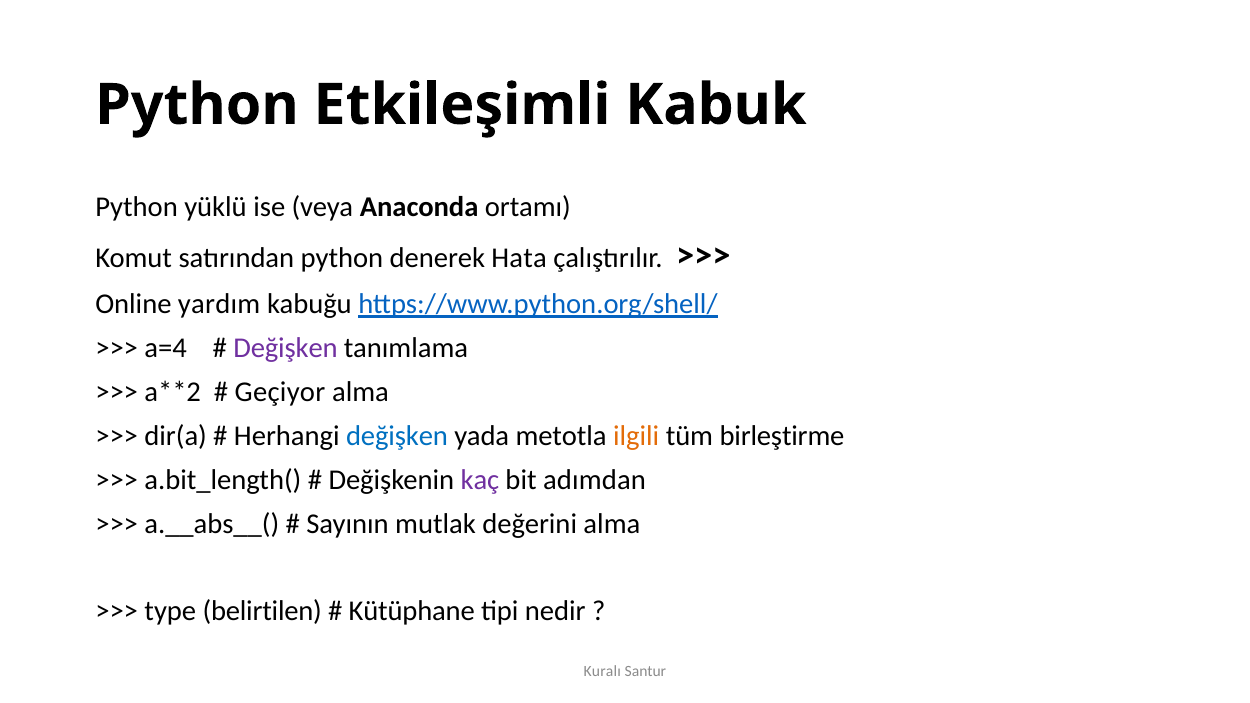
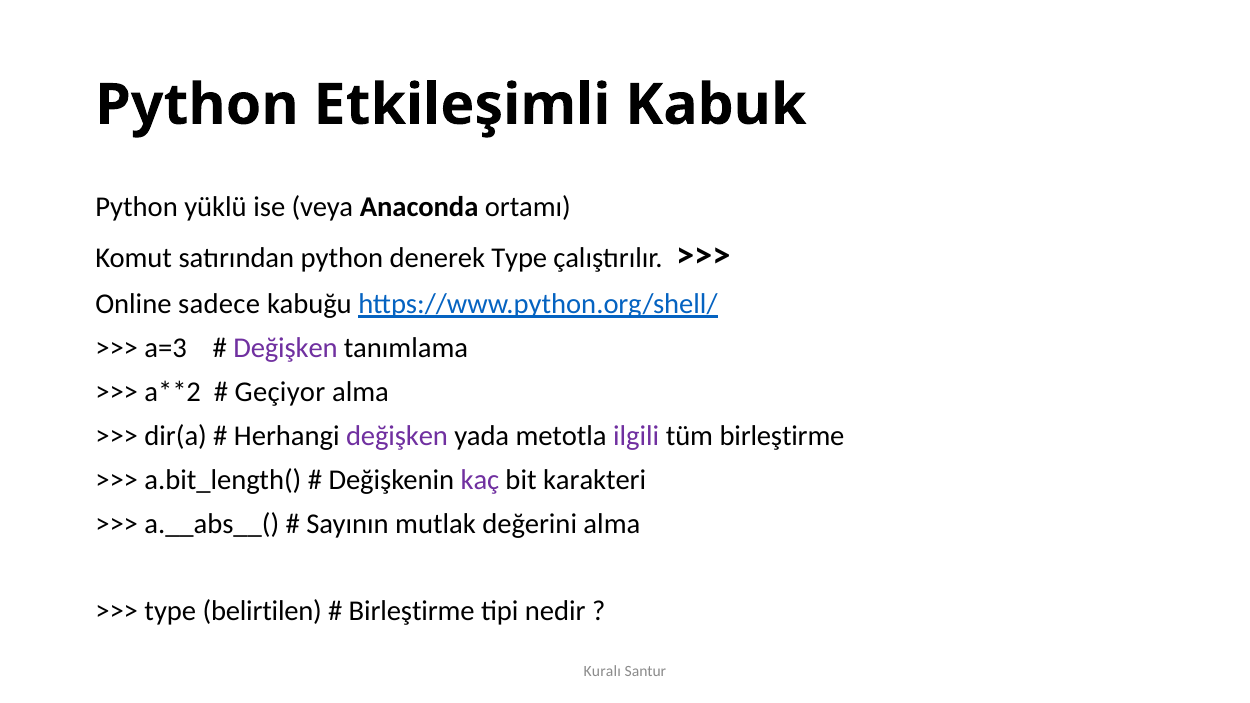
denerek Hata: Hata -> Type
yardım: yardım -> sadece
a=4: a=4 -> a=3
değişken at (397, 436) colour: blue -> purple
ilgili colour: orange -> purple
adımdan: adımdan -> karakteri
Kütüphane at (412, 612): Kütüphane -> Birleştirme
